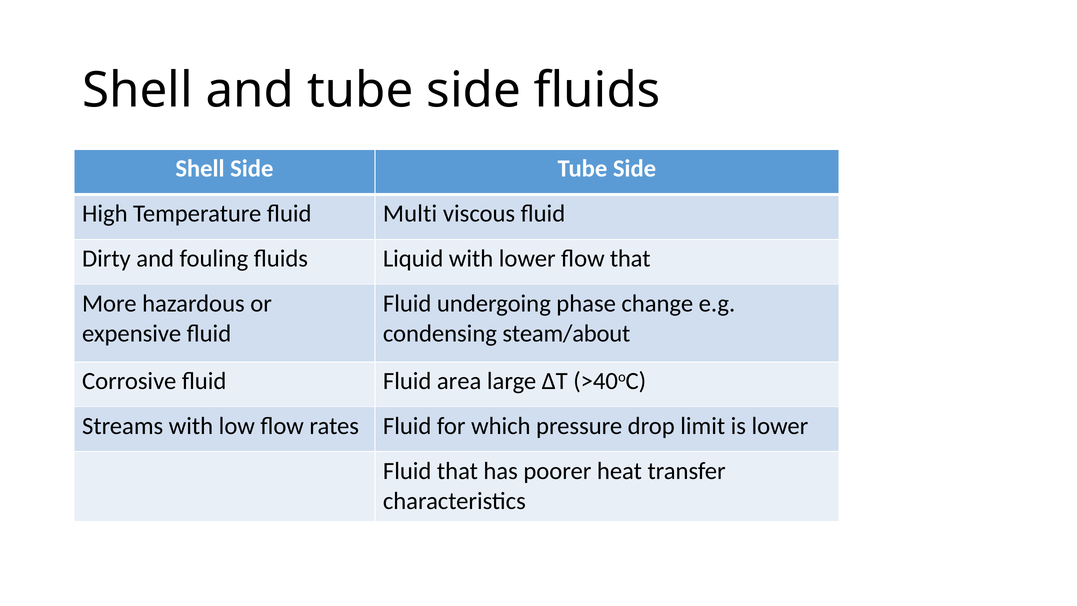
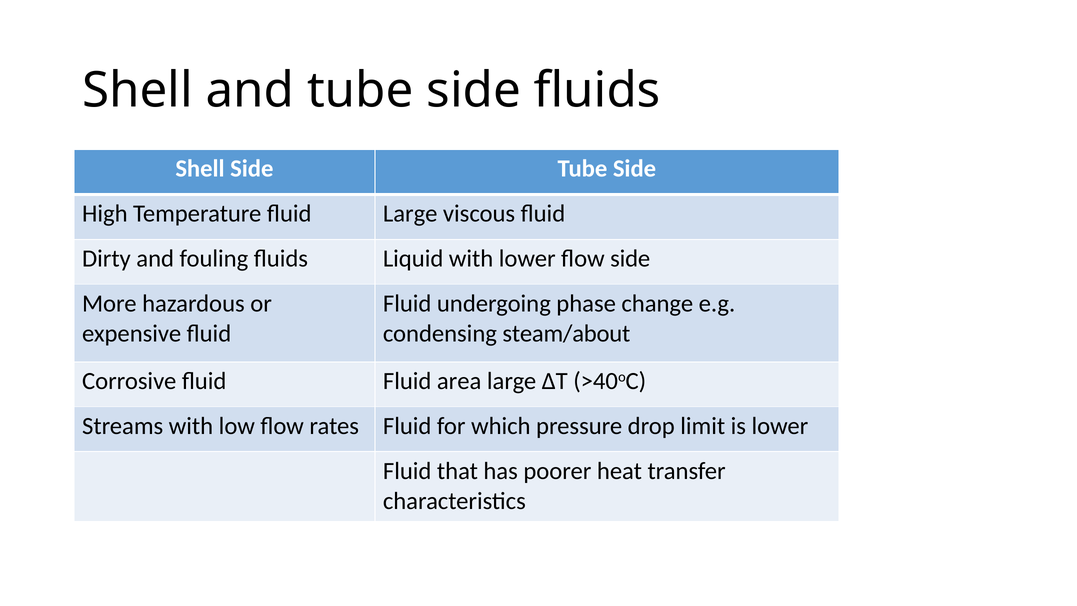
fluid Multi: Multi -> Large
flow that: that -> side
